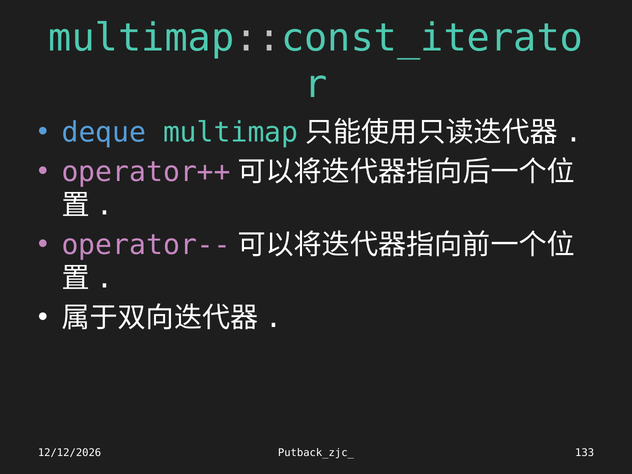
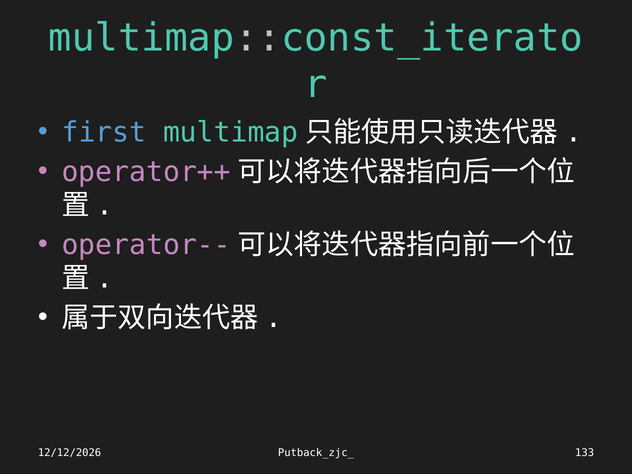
deque: deque -> first
